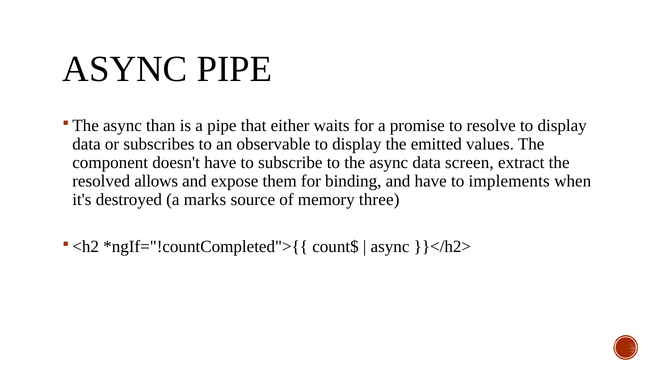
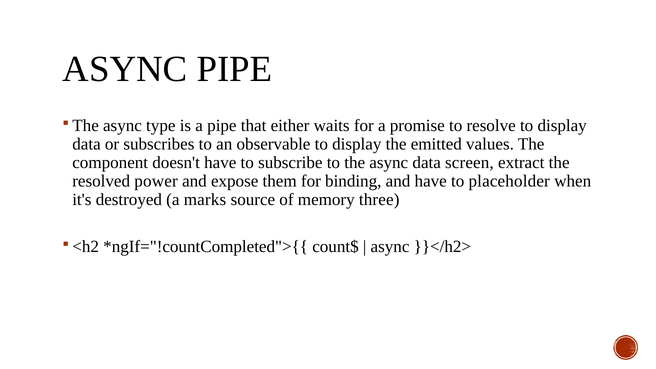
than: than -> type
allows: allows -> power
implements: implements -> placeholder
